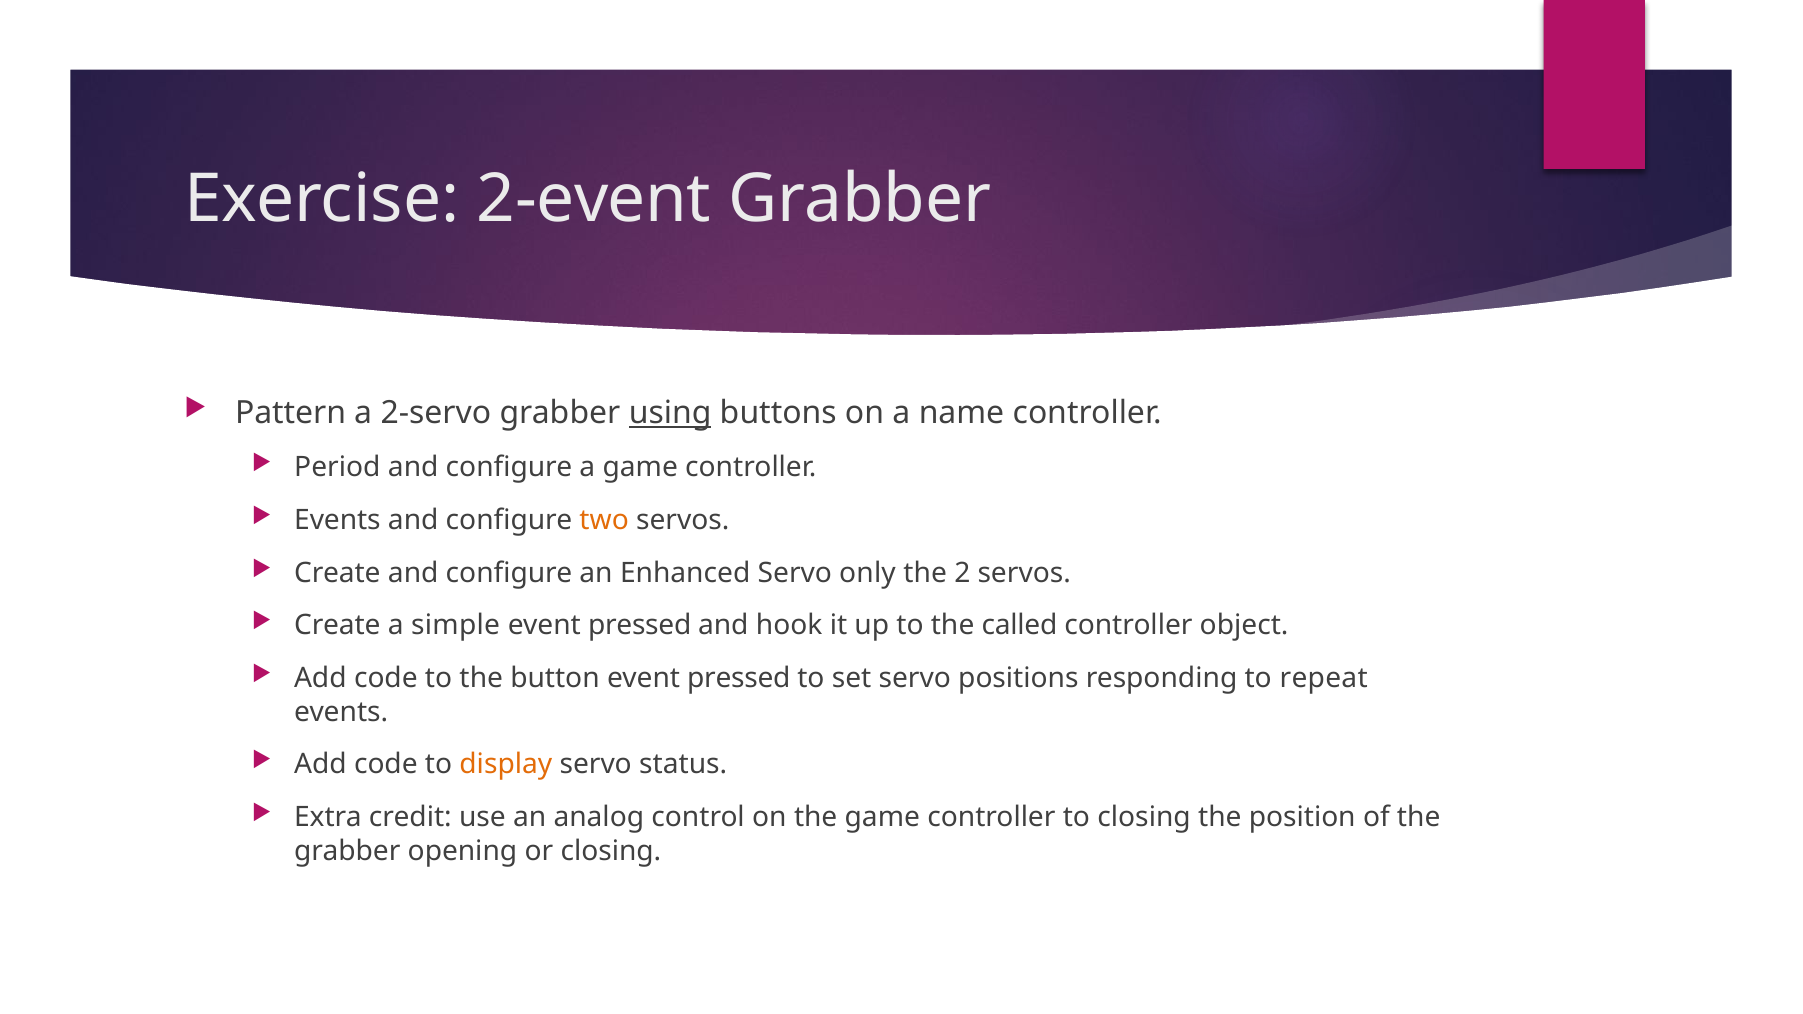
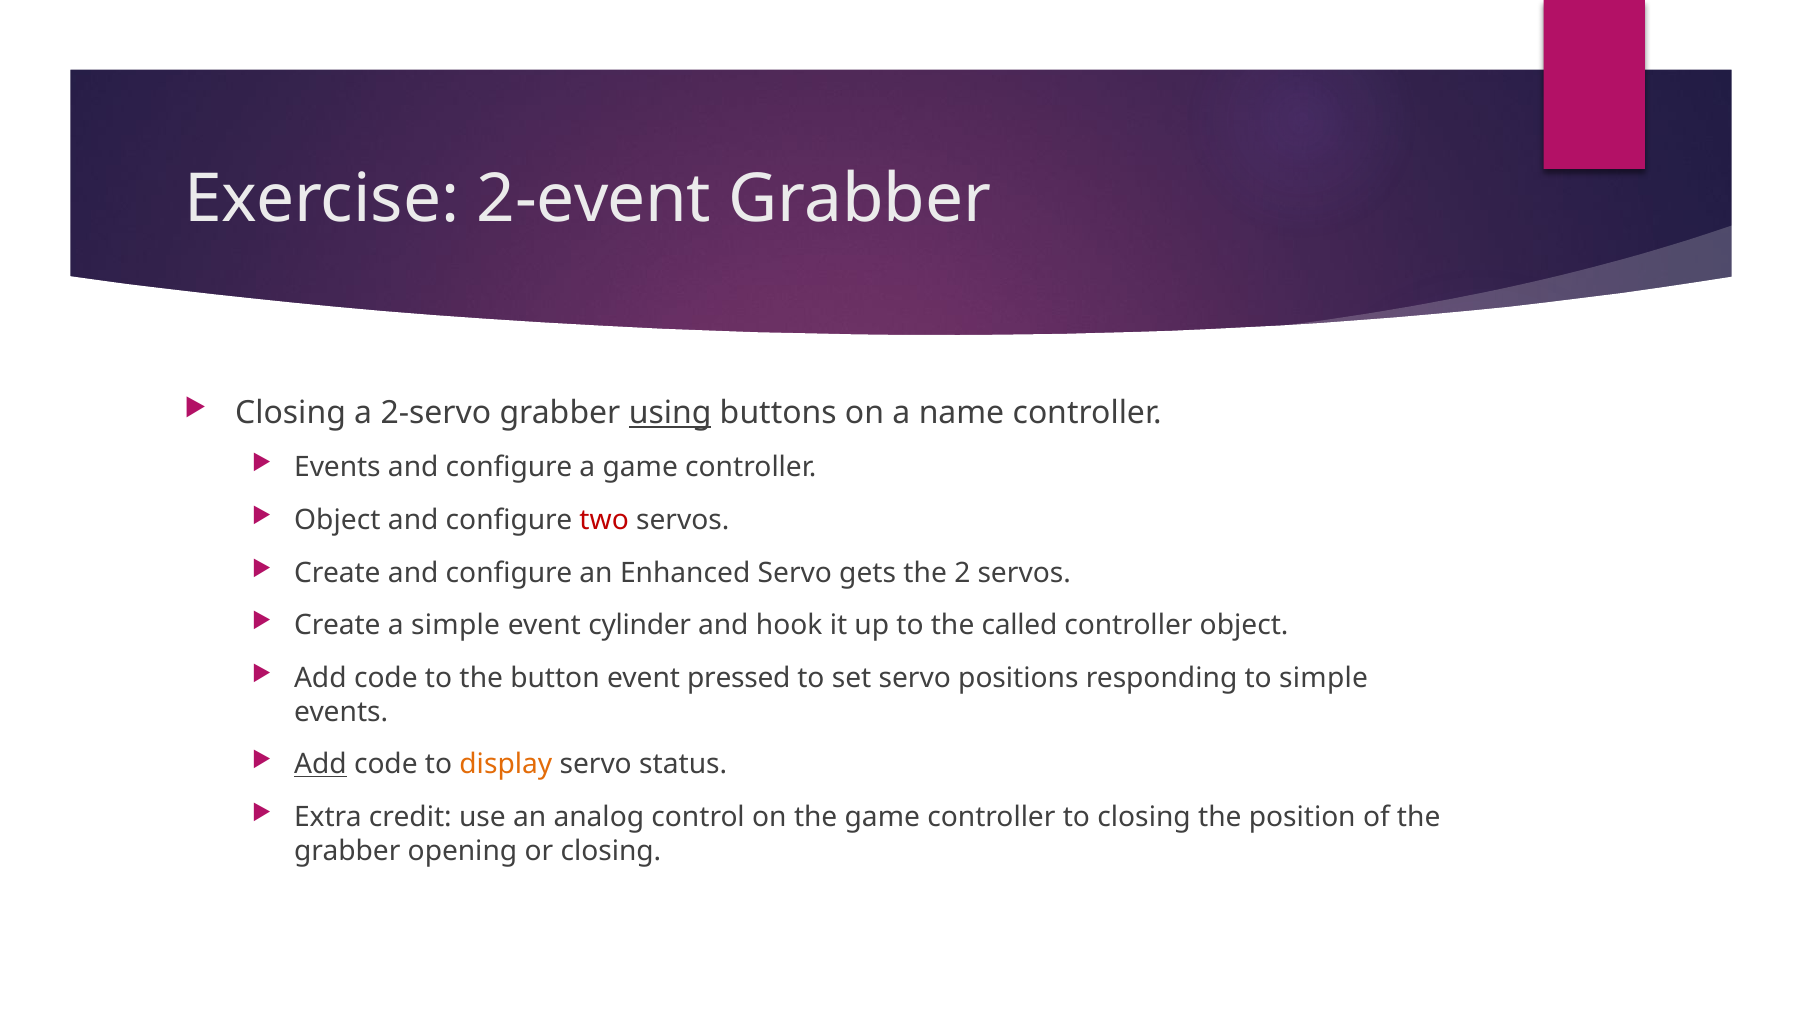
Pattern at (291, 413): Pattern -> Closing
Period at (337, 468): Period -> Events
Events at (337, 520): Events -> Object
two colour: orange -> red
only: only -> gets
pressed at (640, 626): pressed -> cylinder
to repeat: repeat -> simple
Add at (320, 765) underline: none -> present
